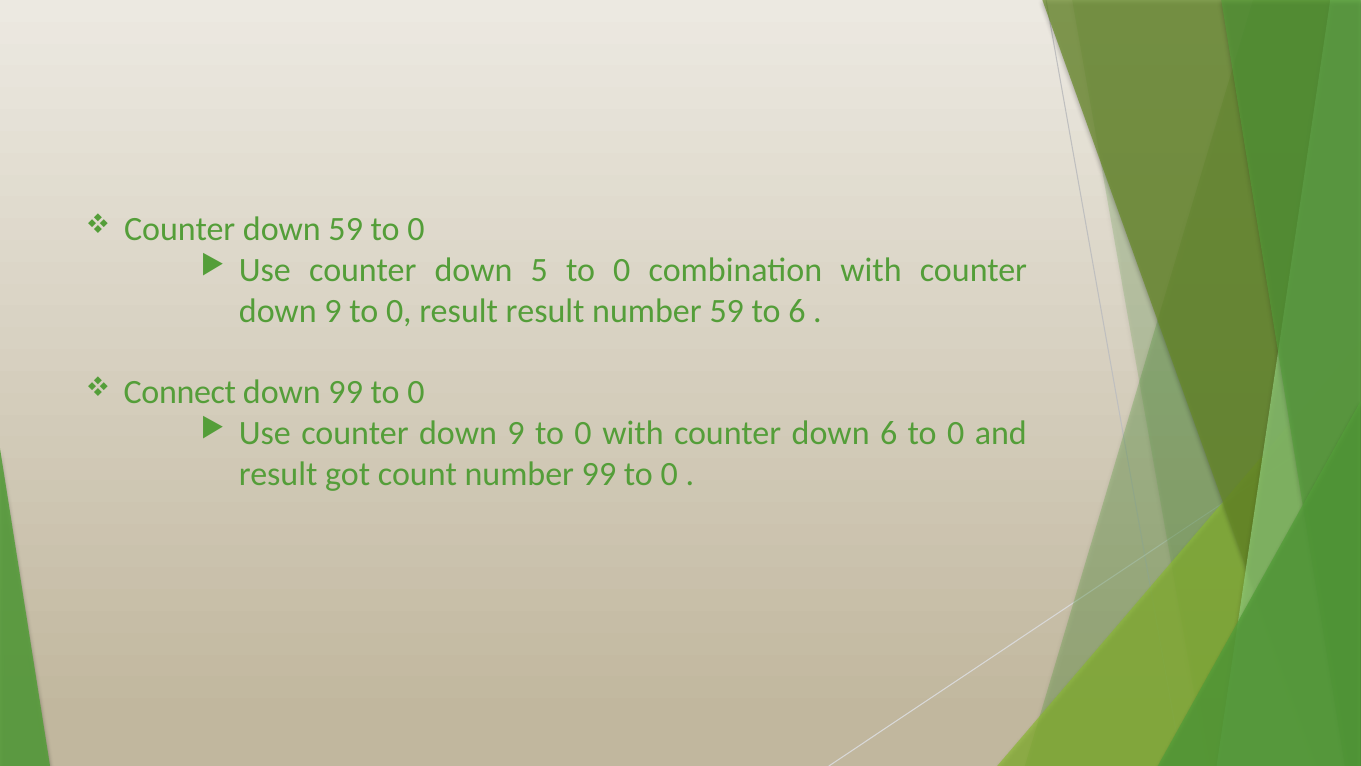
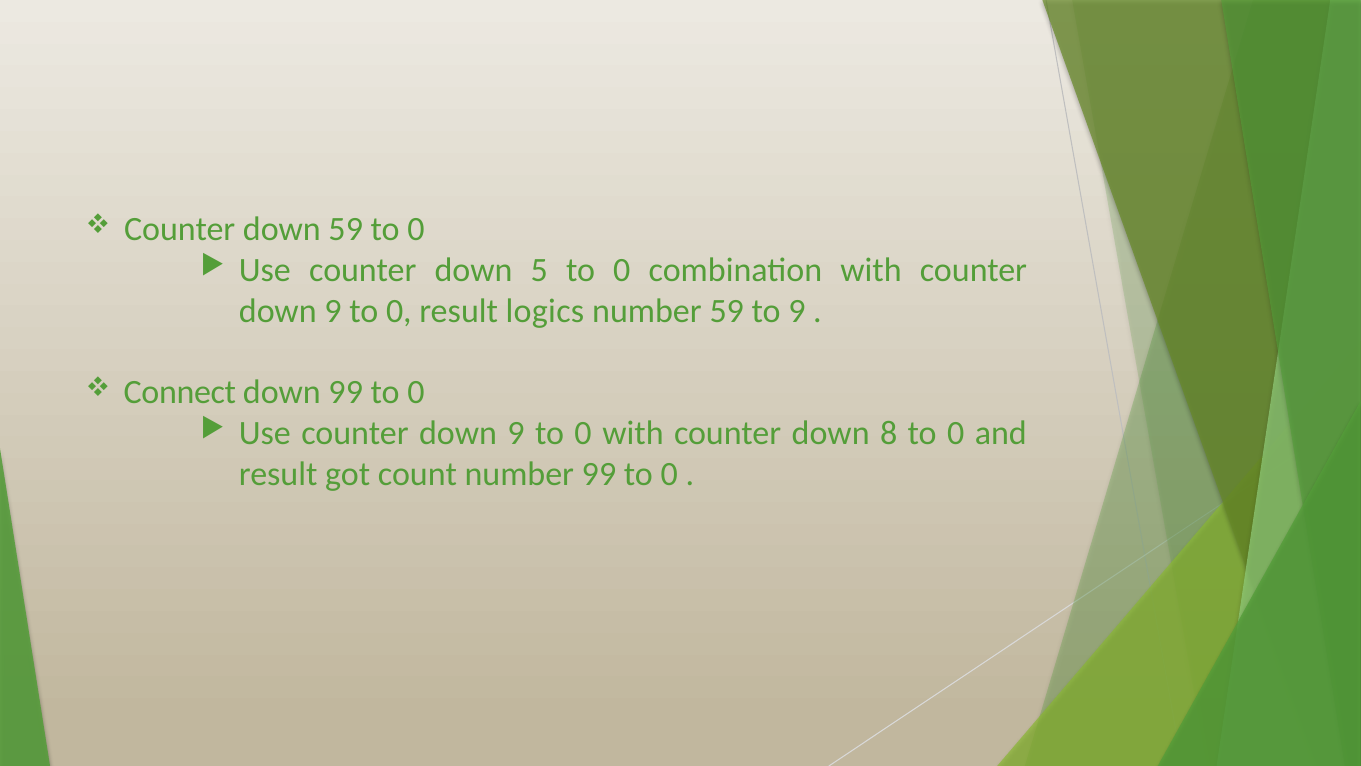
result result: result -> logics
to 6: 6 -> 9
down 6: 6 -> 8
